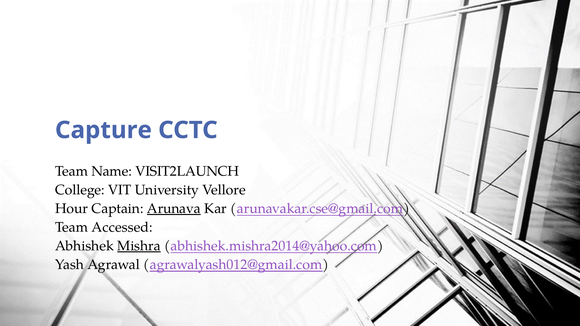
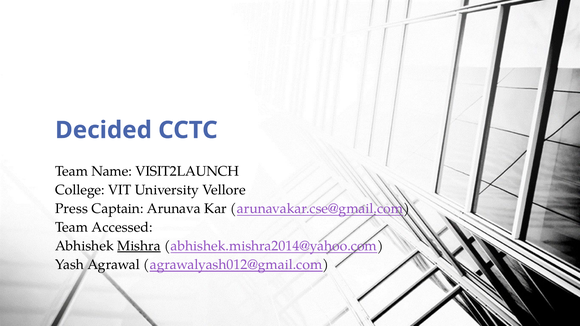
Capture: Capture -> Decided
Hour: Hour -> Press
Arunava underline: present -> none
